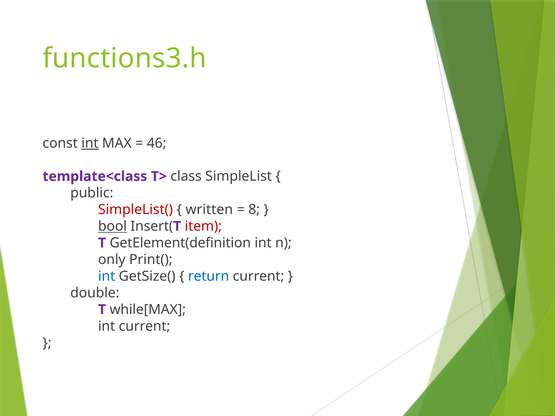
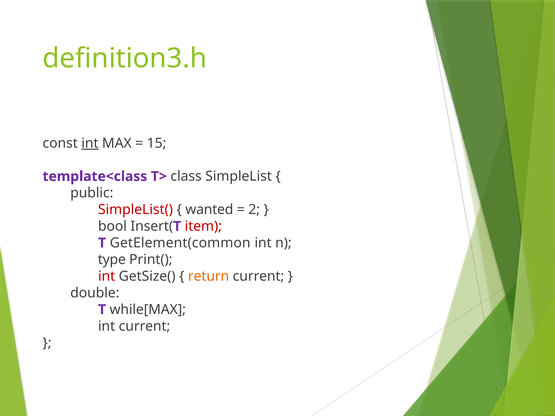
functions3.h: functions3.h -> definition3.h
46: 46 -> 15
written: written -> wanted
8: 8 -> 2
bool underline: present -> none
GetElement(definition: GetElement(definition -> GetElement(common
only: only -> type
int at (107, 276) colour: blue -> red
return colour: blue -> orange
